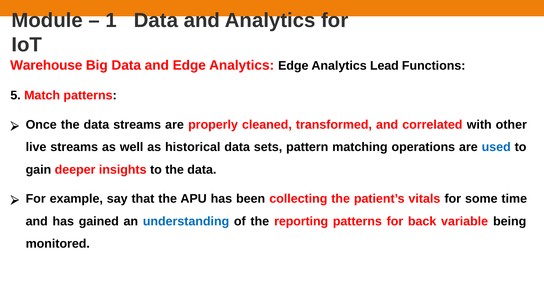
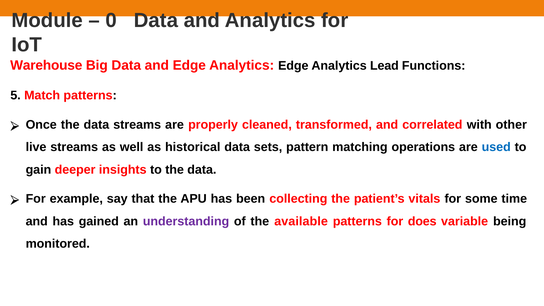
1: 1 -> 0
understanding colour: blue -> purple
reporting: reporting -> available
back: back -> does
